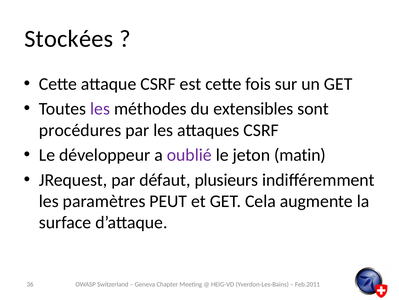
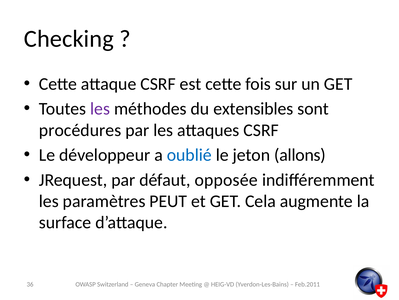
Stockées: Stockées -> Checking
oublié colour: purple -> blue
matin: matin -> allons
plusieurs: plusieurs -> opposée
